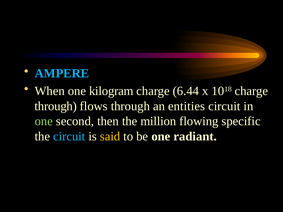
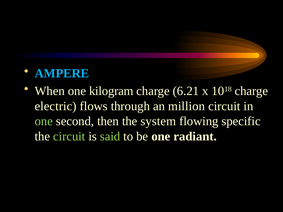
6.44: 6.44 -> 6.21
through at (56, 106): through -> electric
entities: entities -> million
million: million -> system
circuit at (69, 136) colour: light blue -> light green
said colour: yellow -> light green
